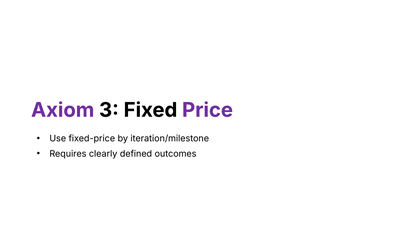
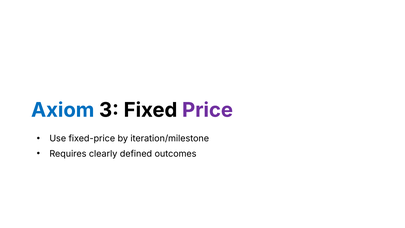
Axiom colour: purple -> blue
